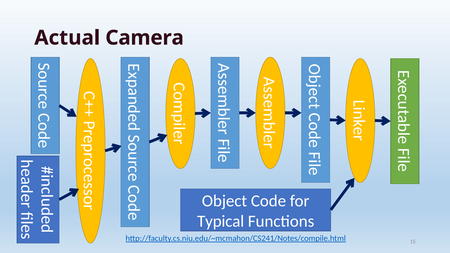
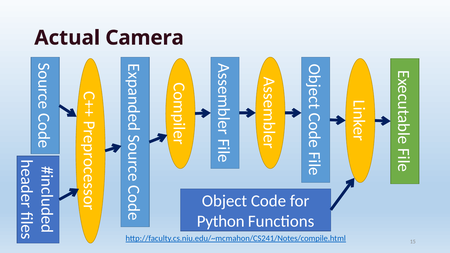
Typical: Typical -> Python
